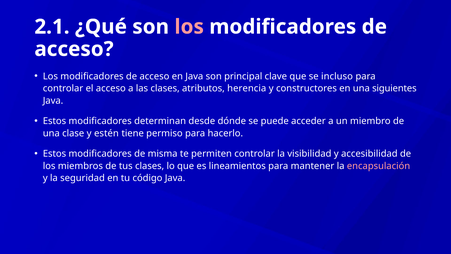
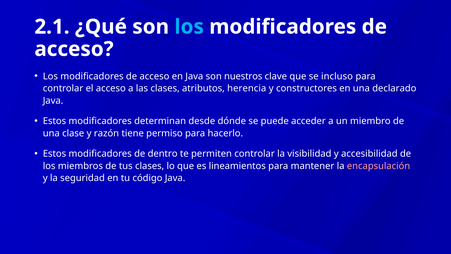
los at (189, 27) colour: pink -> light blue
principal: principal -> nuestros
siguientes: siguientes -> declarado
estén: estén -> razón
misma: misma -> dentro
